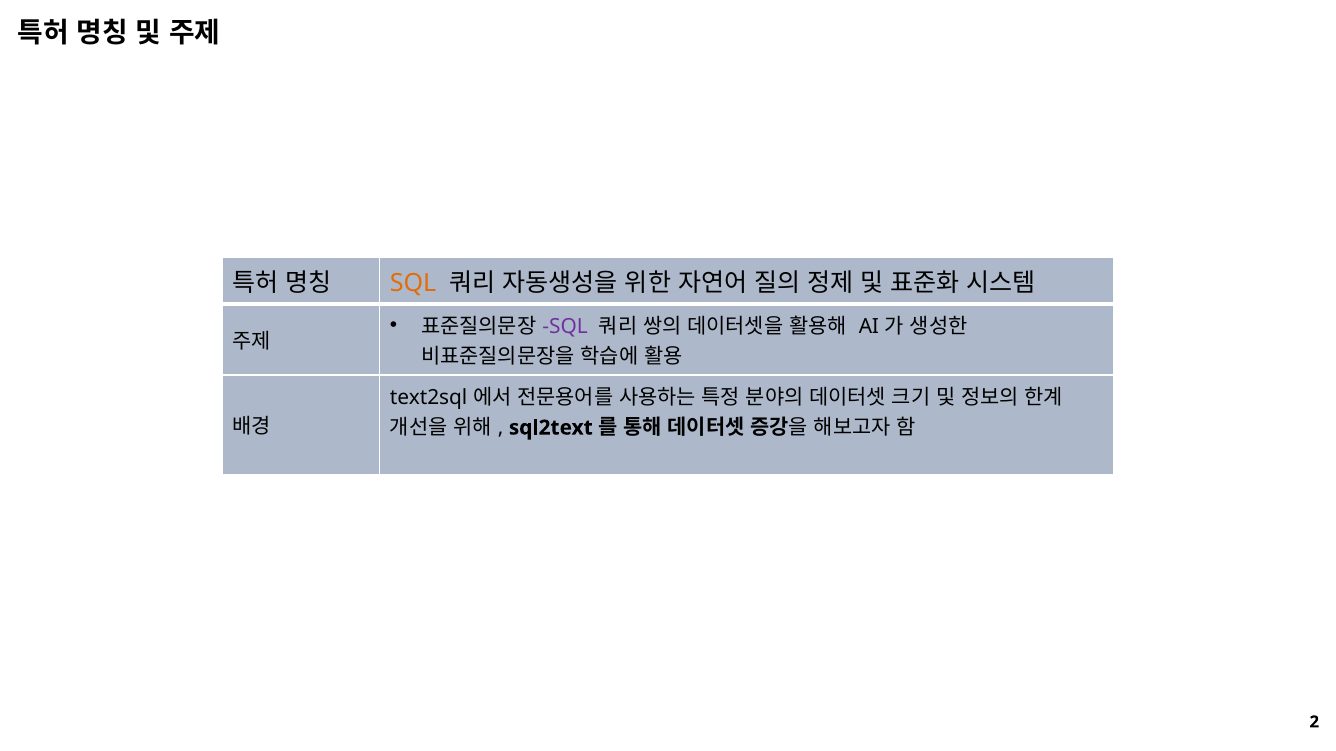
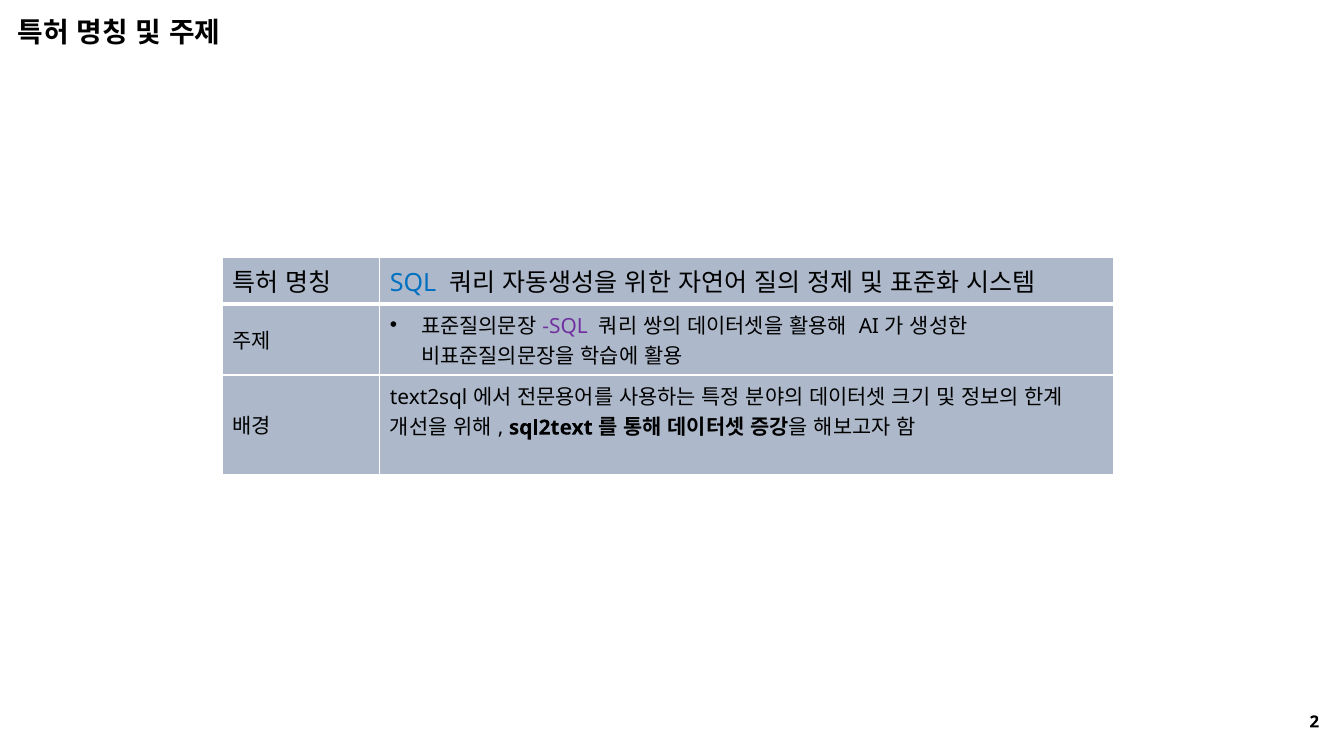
SQL at (413, 284) colour: orange -> blue
